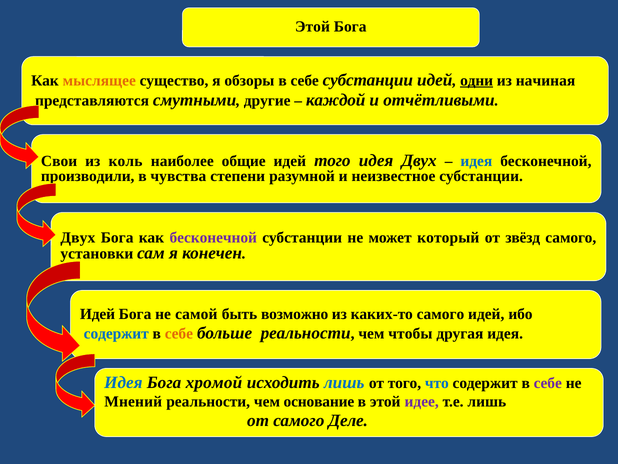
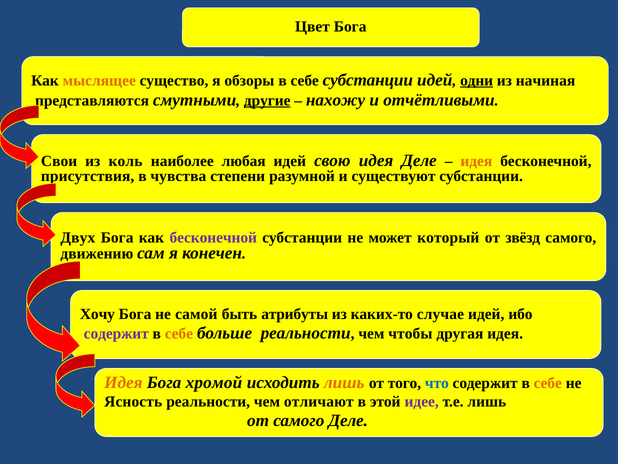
Этой at (312, 27): Этой -> Цвет
другие underline: none -> present
каждой: каждой -> нахожу
общие: общие -> любая
идей того: того -> свою
идея Двух: Двух -> Деле
идея at (476, 161) colour: blue -> orange
производили: производили -> присутствия
неизвестное: неизвестное -> существуют
установки: установки -> движению
Идей at (97, 314): Идей -> Хочу
возможно: возможно -> атрибуты
каких-то самого: самого -> случае
содержит at (116, 333) colour: blue -> purple
Идея at (123, 382) colour: blue -> orange
лишь at (344, 382) colour: blue -> orange
себе at (548, 383) colour: purple -> orange
Мнений: Мнений -> Ясность
основание: основание -> отличают
